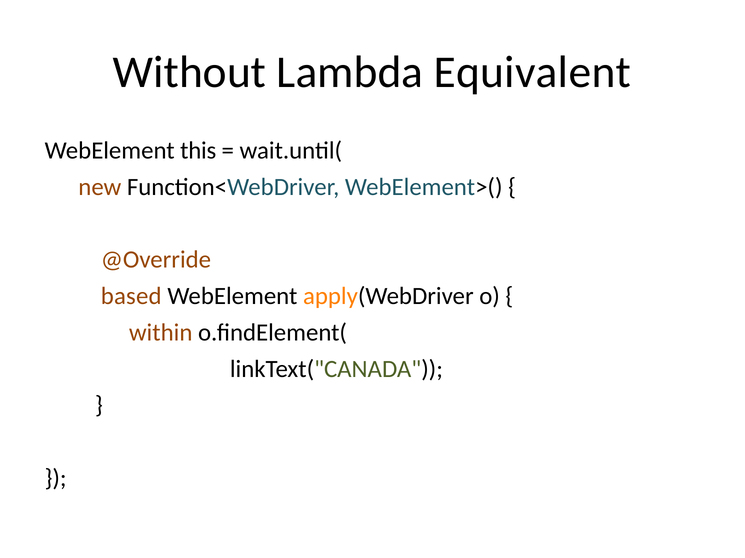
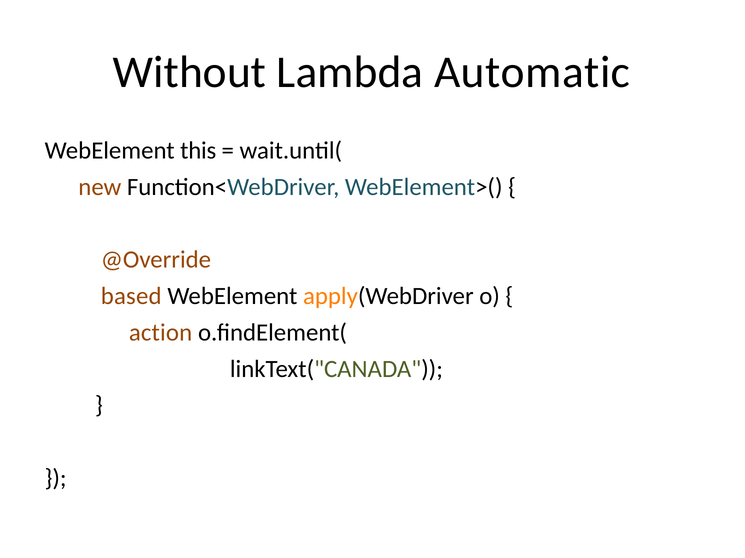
Equivalent: Equivalent -> Automatic
within: within -> action
